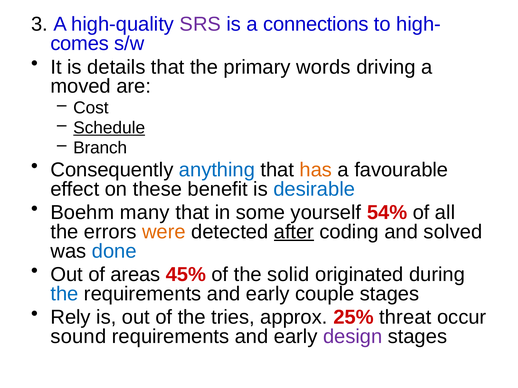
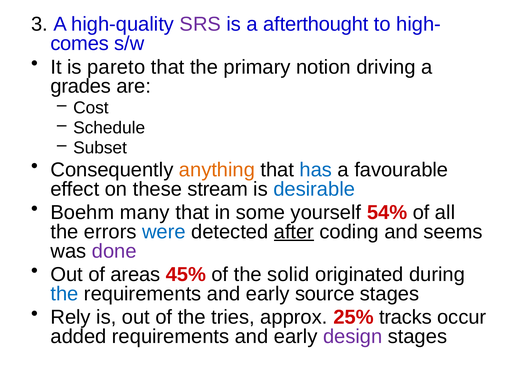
connections: connections -> afterthought
details: details -> pareto
words: words -> notion
moved: moved -> grades
Schedule underline: present -> none
Branch: Branch -> Subset
anything colour: blue -> orange
has colour: orange -> blue
benefit: benefit -> stream
were colour: orange -> blue
solved: solved -> seems
done colour: blue -> purple
couple: couple -> source
threat: threat -> tracks
sound: sound -> added
